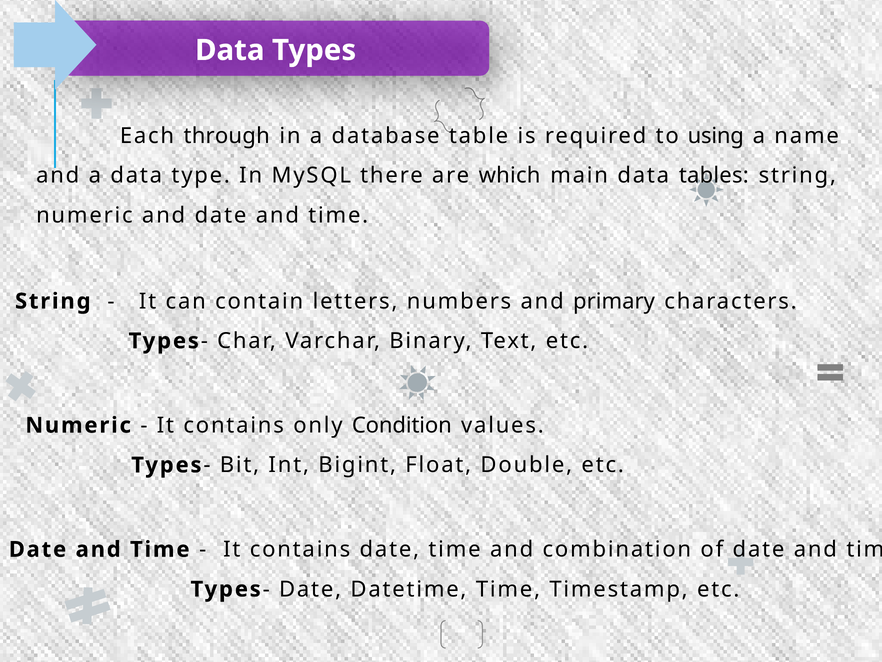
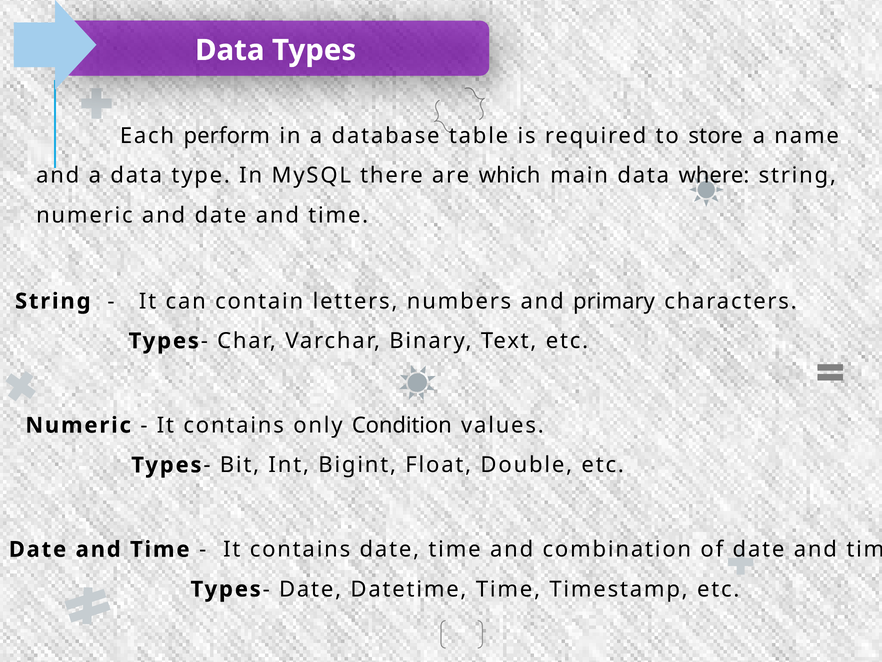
through: through -> perform
using: using -> store
tables: tables -> where
